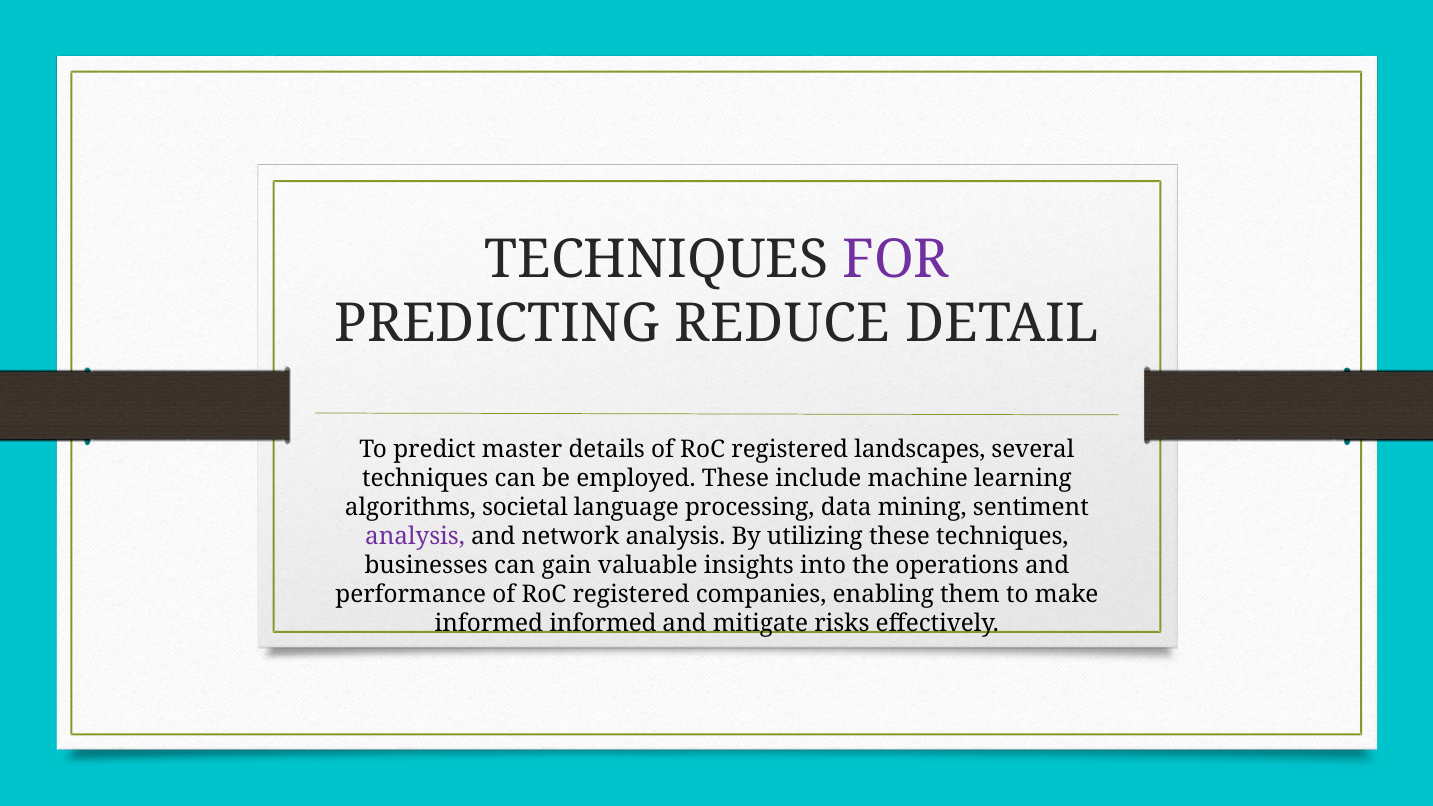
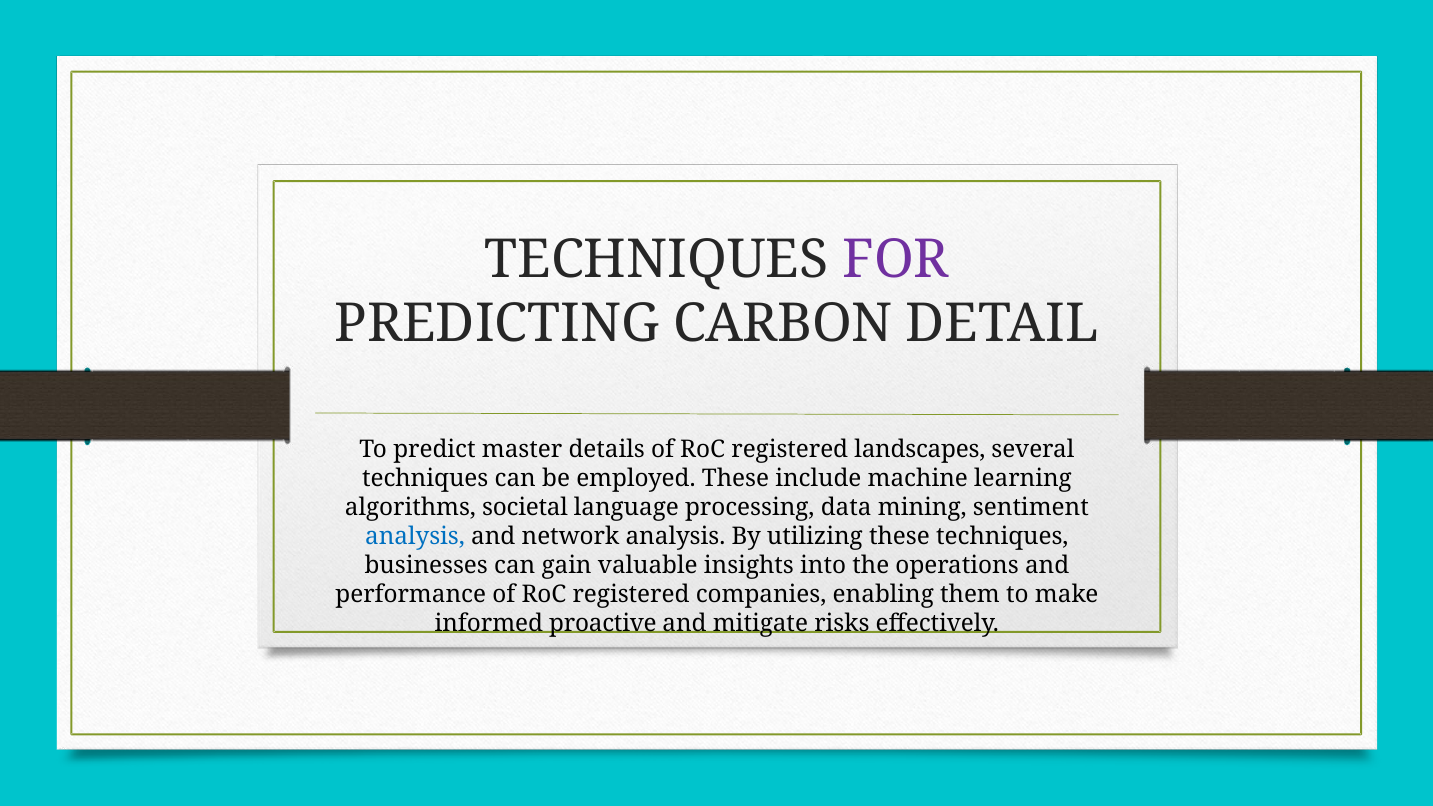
REDUCE: REDUCE -> CARBON
analysis at (415, 536) colour: purple -> blue
informed informed: informed -> proactive
